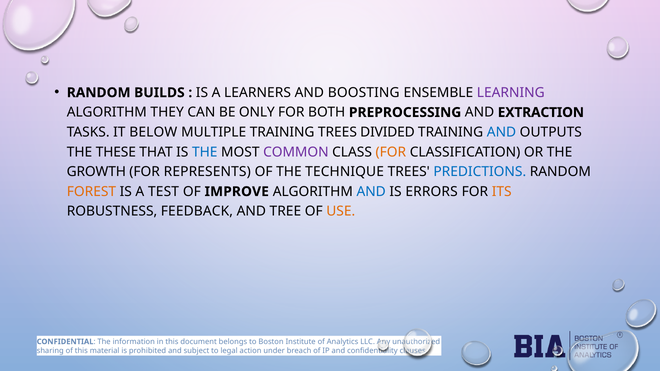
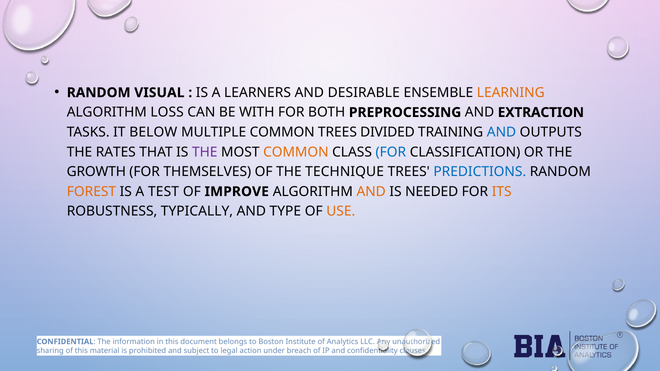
BUILDS: BUILDS -> VISUAL
BOOSTING: BOOSTING -> DESIRABLE
LEARNING colour: purple -> orange
THEY: THEY -> LOSS
ONLY: ONLY -> WITH
MULTIPLE TRAINING: TRAINING -> COMMON
THESE: THESE -> RATES
THE at (205, 152) colour: blue -> purple
COMMON at (296, 152) colour: purple -> orange
FOR at (391, 152) colour: orange -> blue
REPRESENTS: REPRESENTS -> THEMSELVES
AND at (371, 192) colour: blue -> orange
ERRORS: ERRORS -> NEEDED
FEEDBACK: FEEDBACK -> TYPICALLY
TREE: TREE -> TYPE
